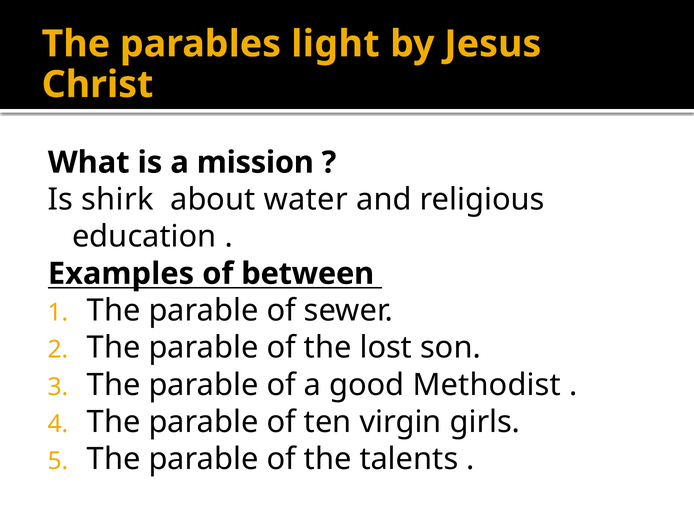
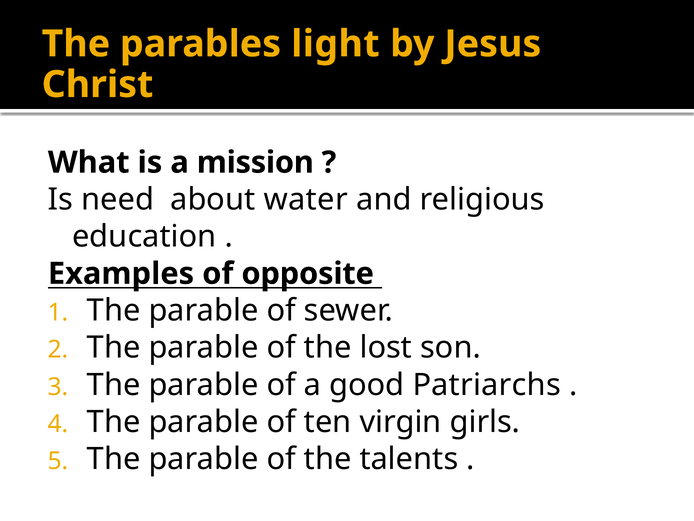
shirk: shirk -> need
between: between -> opposite
Methodist: Methodist -> Patriarchs
